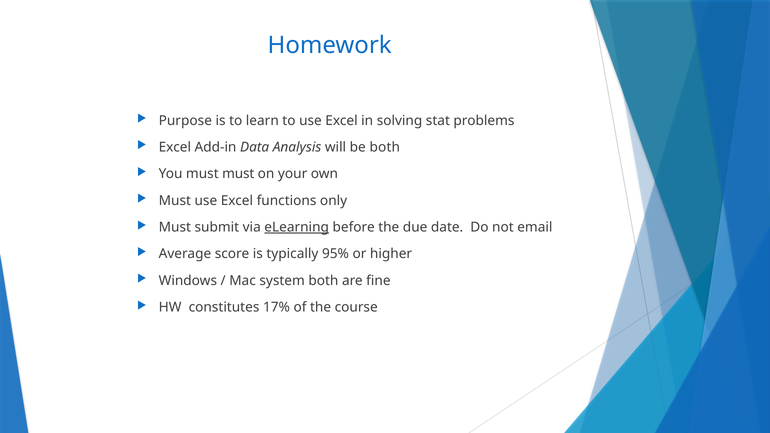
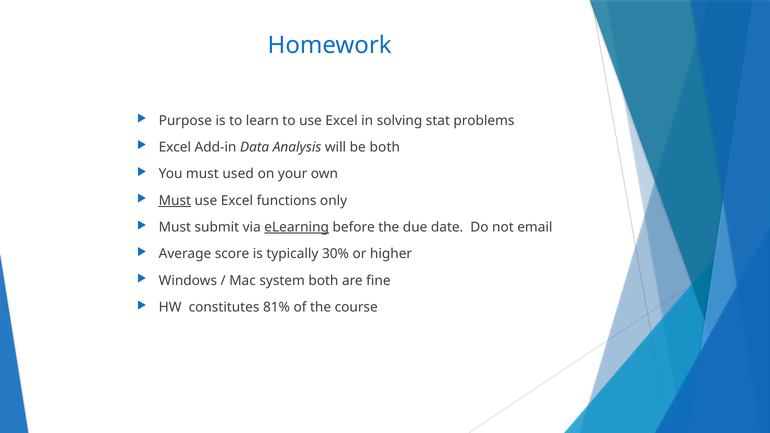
must must: must -> used
Must at (175, 201) underline: none -> present
95%: 95% -> 30%
17%: 17% -> 81%
